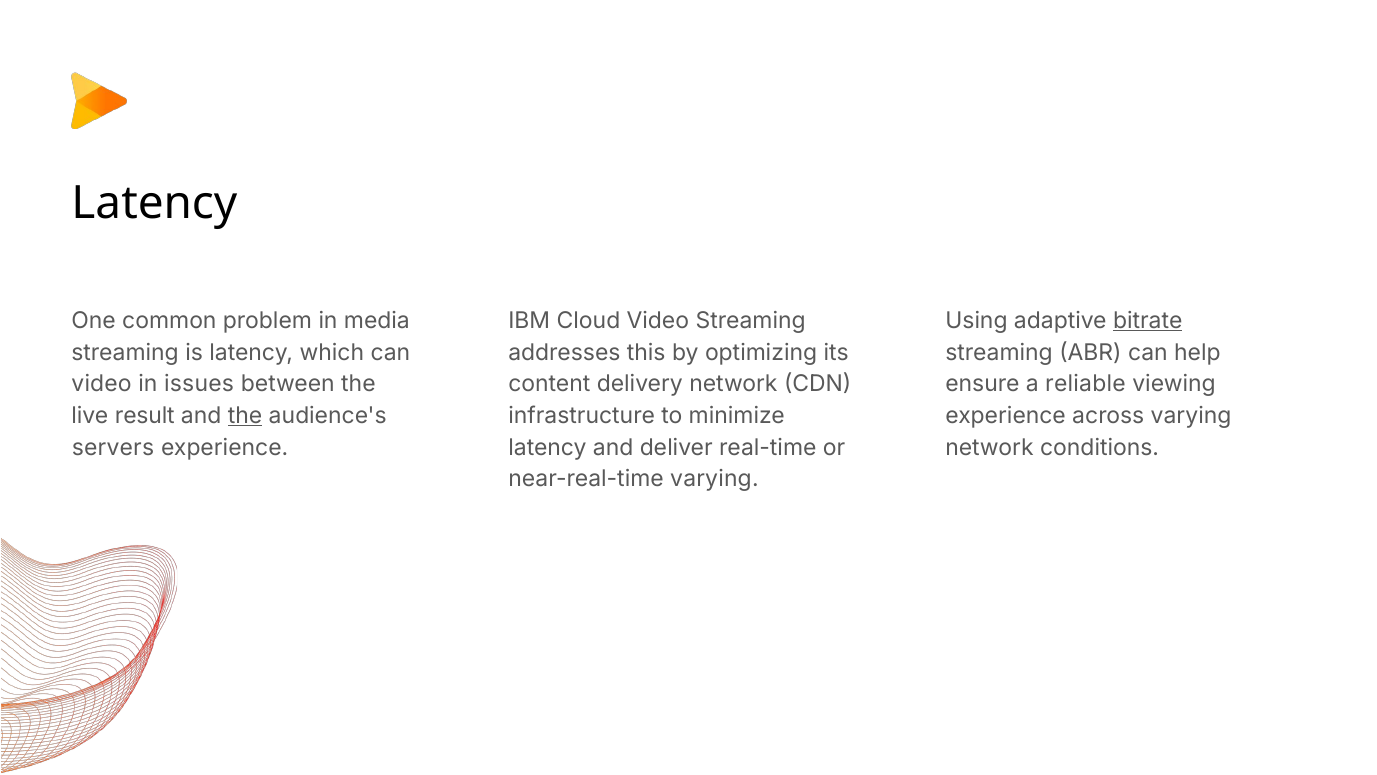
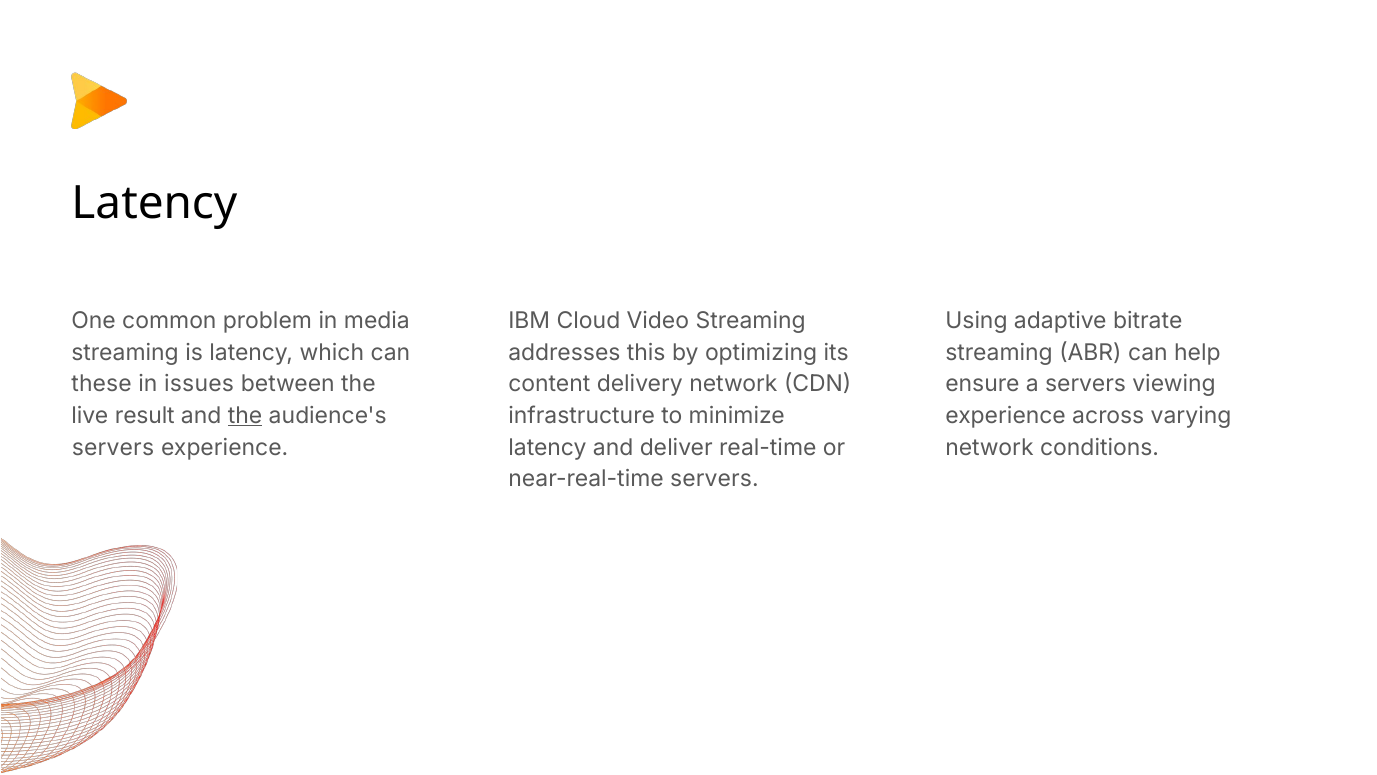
bitrate underline: present -> none
video at (102, 384): video -> these
a reliable: reliable -> servers
near-real-time varying: varying -> servers
